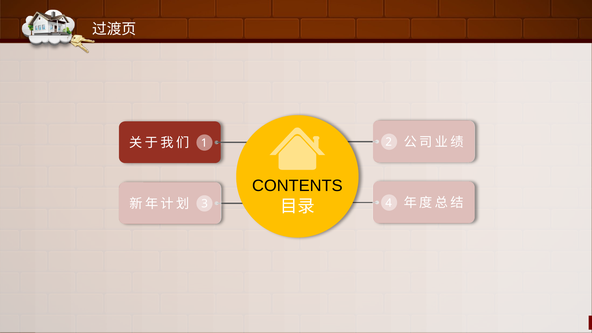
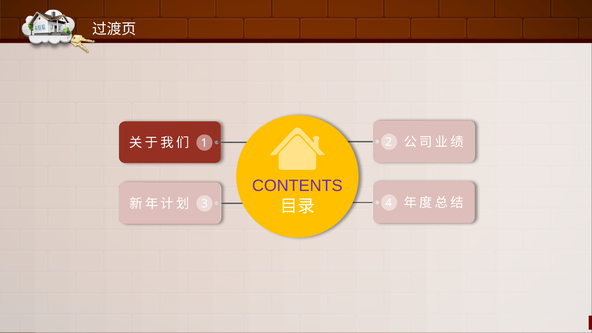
CONTENTS colour: black -> purple
